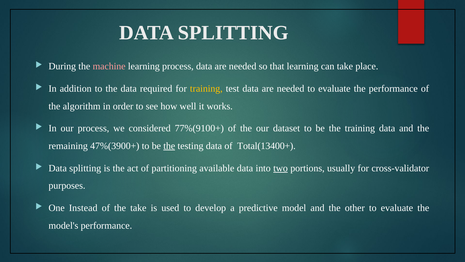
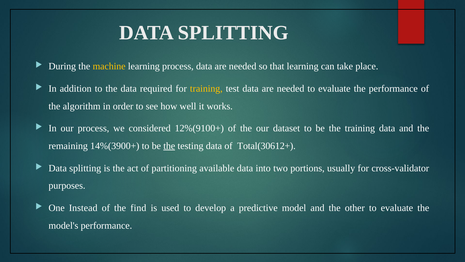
machine colour: pink -> yellow
77%(9100+: 77%(9100+ -> 12%(9100+
47%(3900+: 47%(3900+ -> 14%(3900+
Total(13400+: Total(13400+ -> Total(30612+
two underline: present -> none
the take: take -> find
